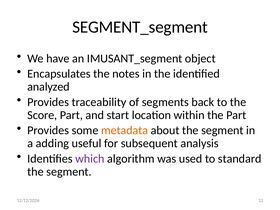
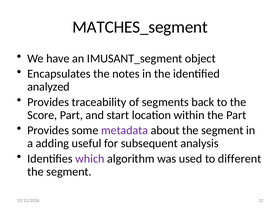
SEGMENT_segment: SEGMENT_segment -> MATCHES_segment
metadata colour: orange -> purple
standard: standard -> different
